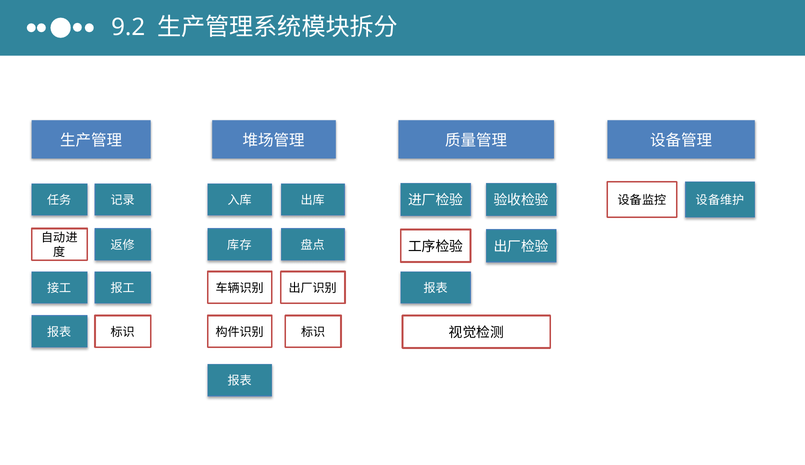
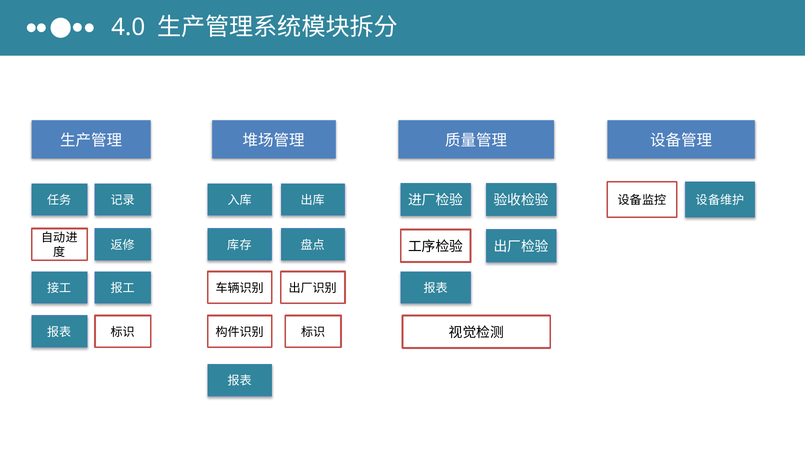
9.2: 9.2 -> 4.0
